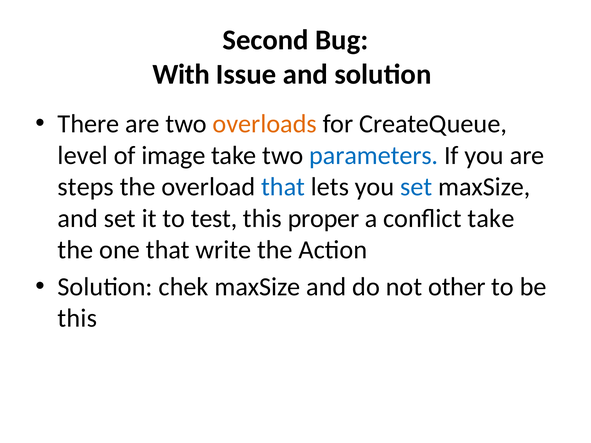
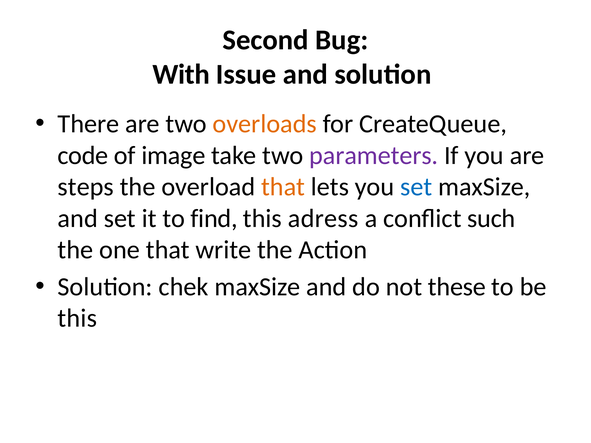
level: level -> code
parameters colour: blue -> purple
that at (283, 187) colour: blue -> orange
test: test -> find
proper: proper -> adress
conflict take: take -> such
other: other -> these
